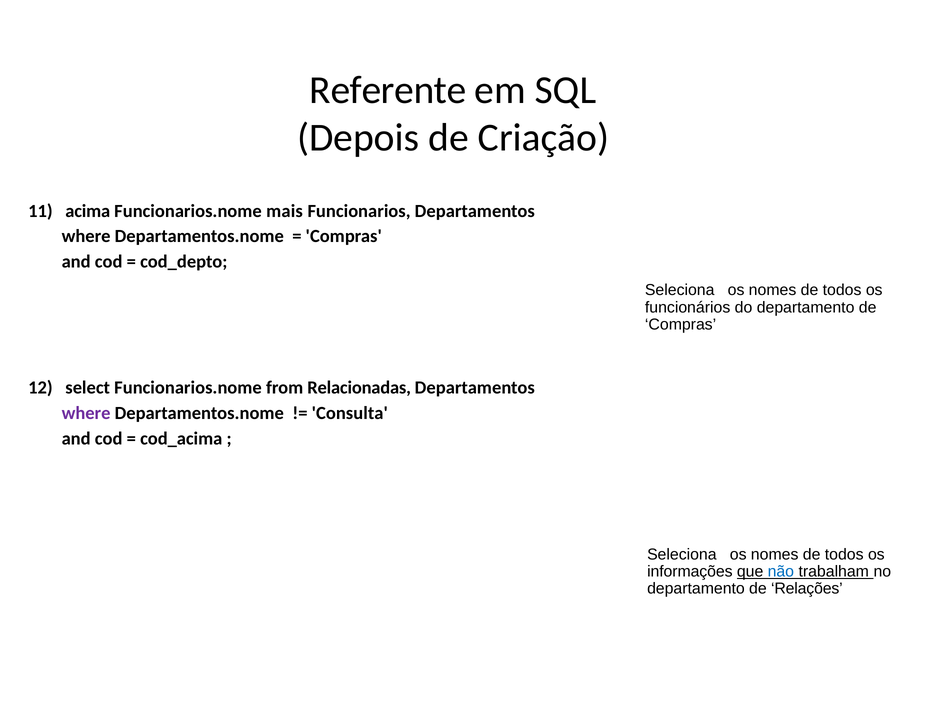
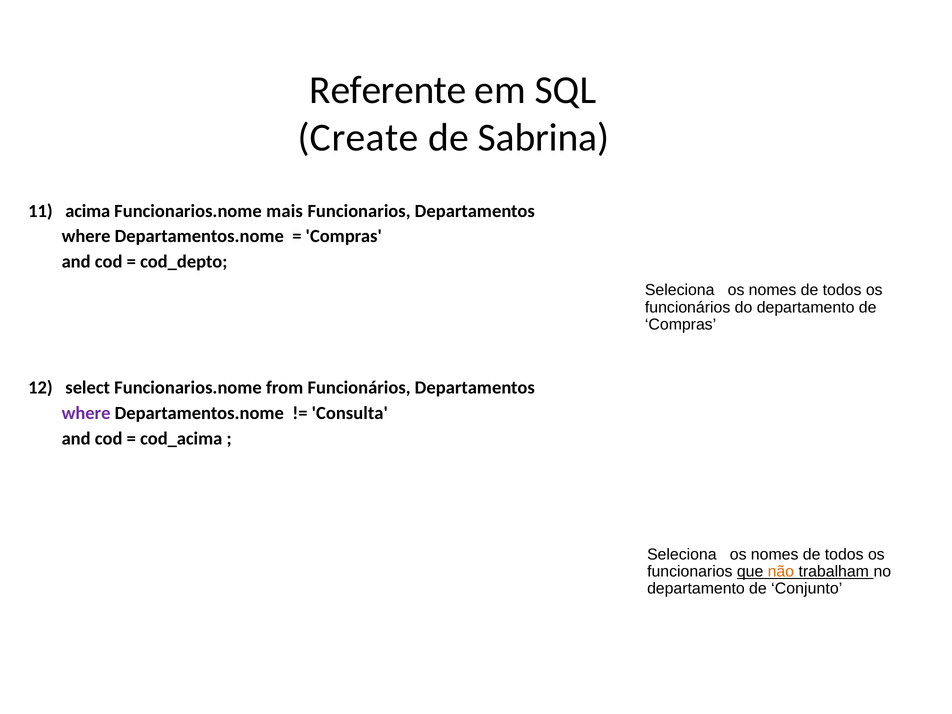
Depois: Depois -> Create
Criação: Criação -> Sabrina
from Relacionadas: Relacionadas -> Funcionários
informações at (690, 571): informações -> funcionarios
não colour: blue -> orange
Relações: Relações -> Conjunto
